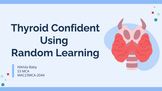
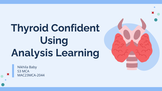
Random: Random -> Analysis
